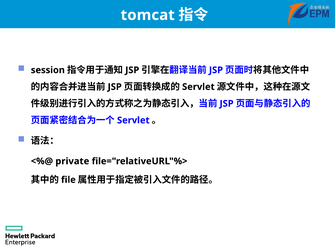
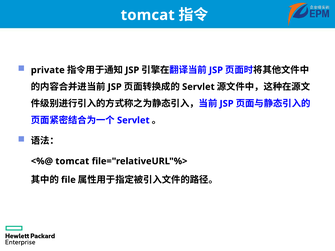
session: session -> private
private at (72, 161): private -> tomcat
